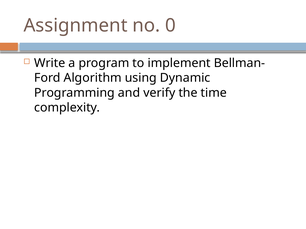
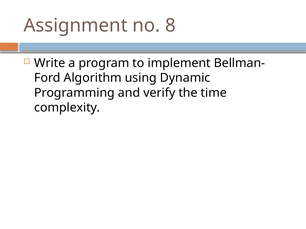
0: 0 -> 8
